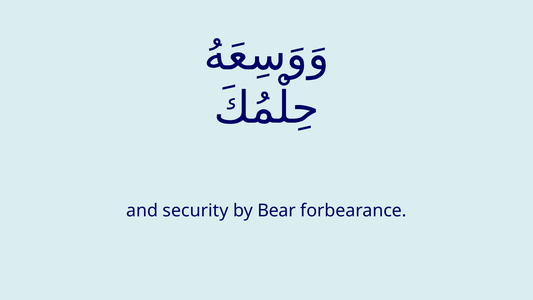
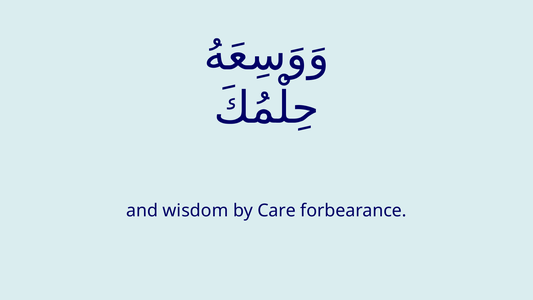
security: security -> wisdom
Bear: Bear -> Care
